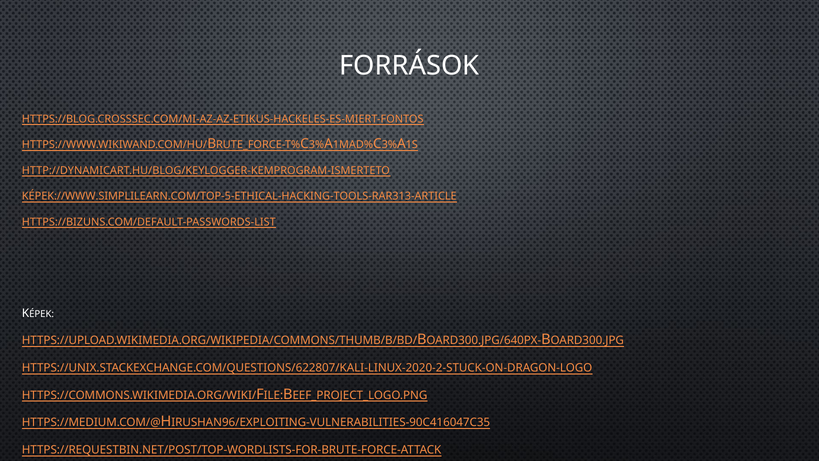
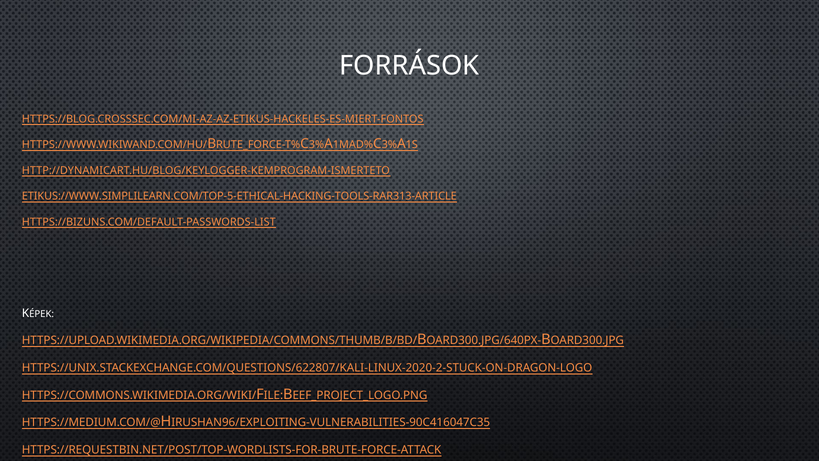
KÉPEK://WWW.SIMPLILEARN.COM/TOP-5-ETHICAL-HACKING-TOOLS-RAR313-ARTICLE: KÉPEK://WWW.SIMPLILEARN.COM/TOP-5-ETHICAL-HACKING-TOOLS-RAR313-ARTICLE -> ETIKUS://WWW.SIMPLILEARN.COM/TOP-5-ETHICAL-HACKING-TOOLS-RAR313-ARTICLE
